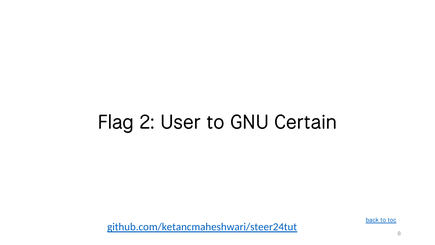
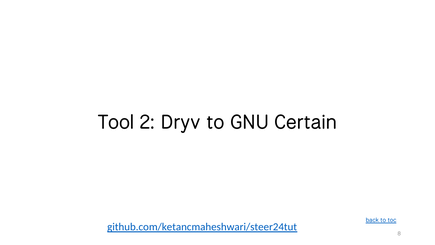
Flag: Flag -> Tool
User: User -> Dryv
